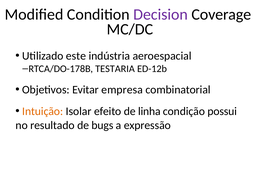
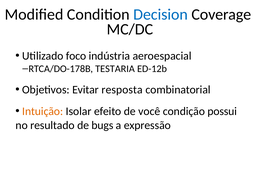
Decision colour: purple -> blue
este: este -> foco
empresa: empresa -> resposta
linha: linha -> você
